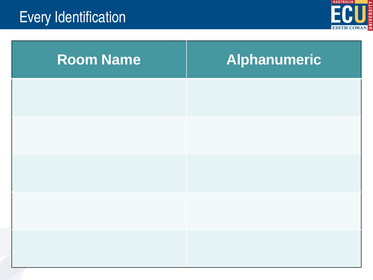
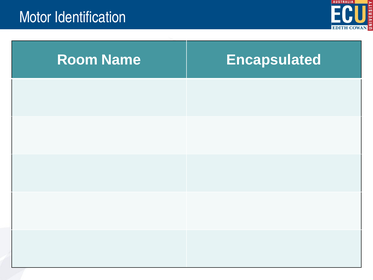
Every: Every -> Motor
Alphanumeric: Alphanumeric -> Encapsulated
